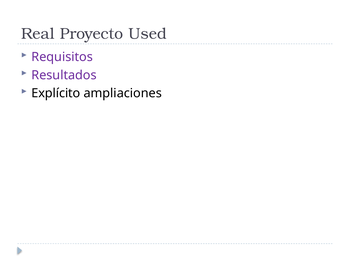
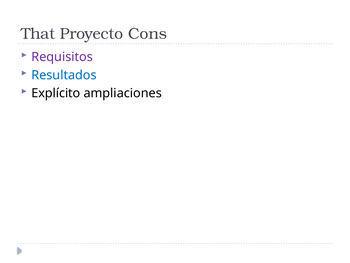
Real: Real -> That
Used: Used -> Cons
Resultados colour: purple -> blue
